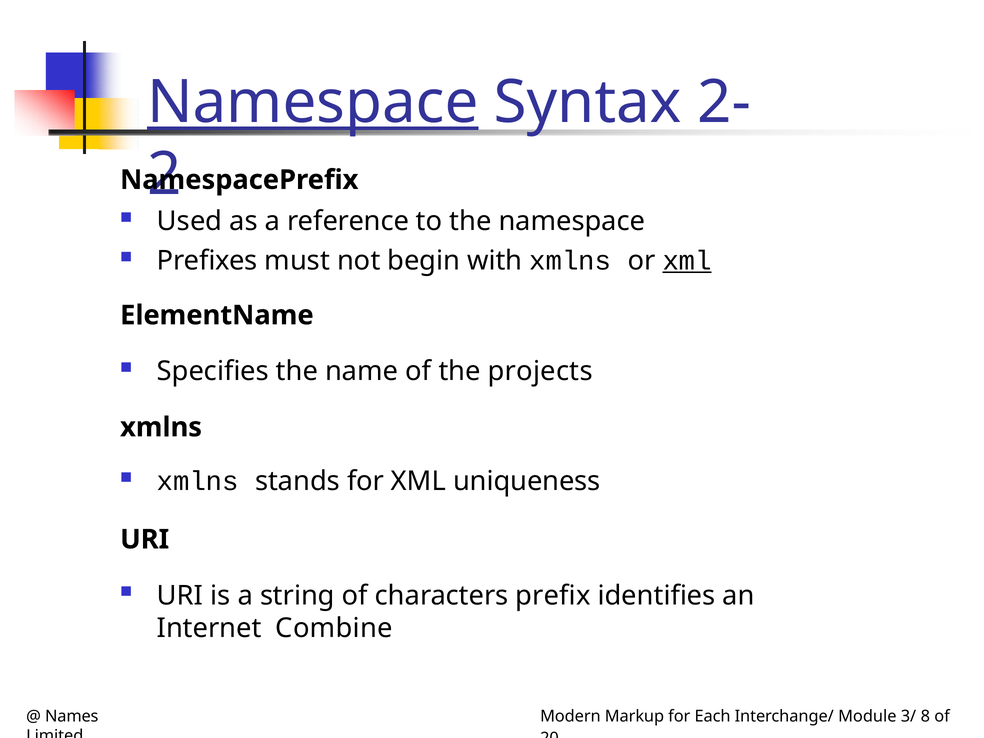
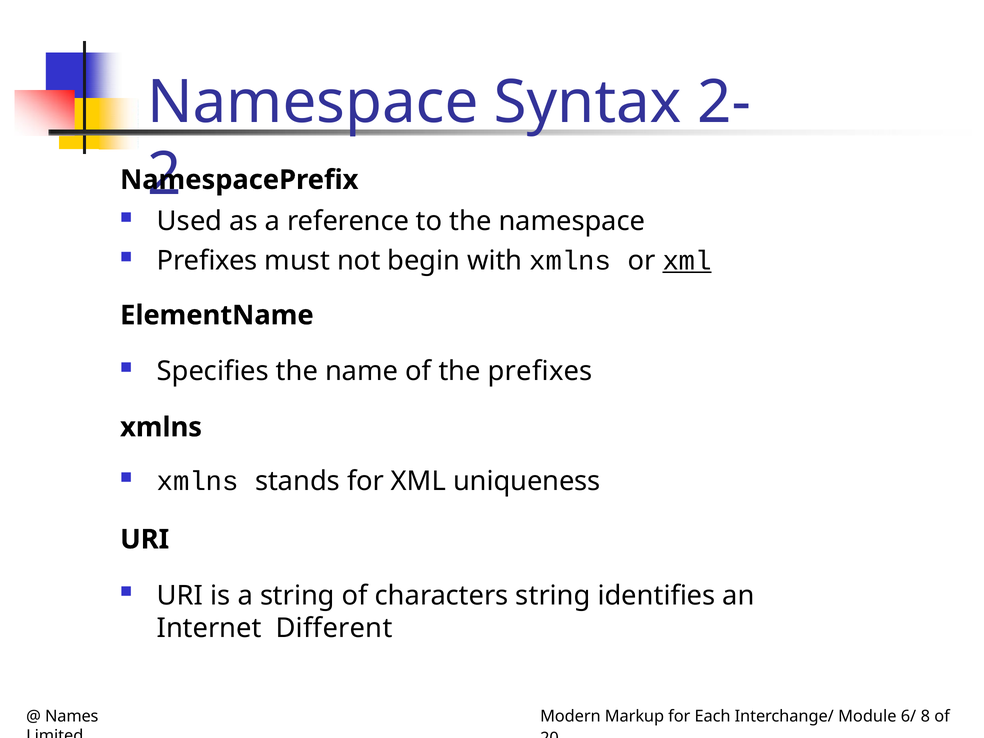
Namespace at (313, 102) underline: present -> none
the projects: projects -> prefixes
characters prefix: prefix -> string
Combine: Combine -> Different
3/: 3/ -> 6/
